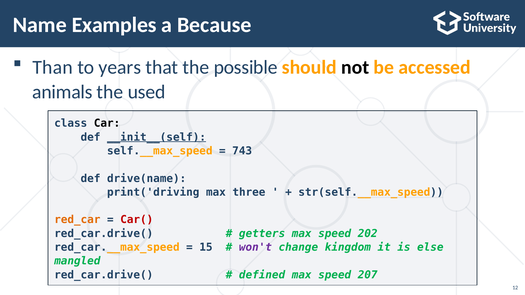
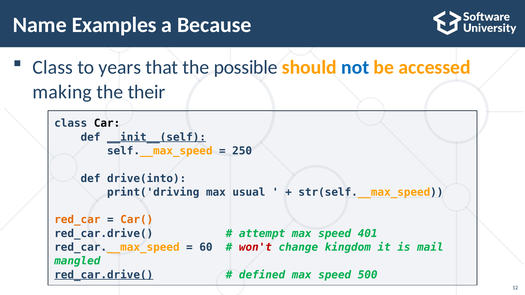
Than at (53, 67): Than -> Class
not colour: black -> blue
animals: animals -> making
used: used -> their
743: 743 -> 250
drive(name: drive(name -> drive(into
three: three -> usual
Car( colour: red -> orange
getters: getters -> attempt
202: 202 -> 401
15: 15 -> 60
won't colour: purple -> red
else: else -> mail
red_car.drive( at (104, 275) underline: none -> present
207: 207 -> 500
